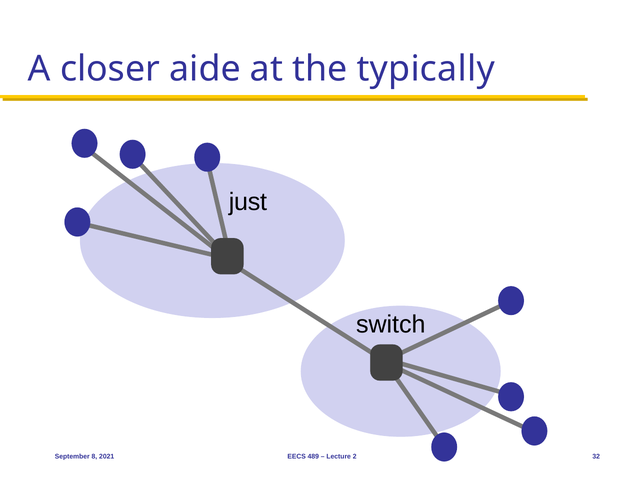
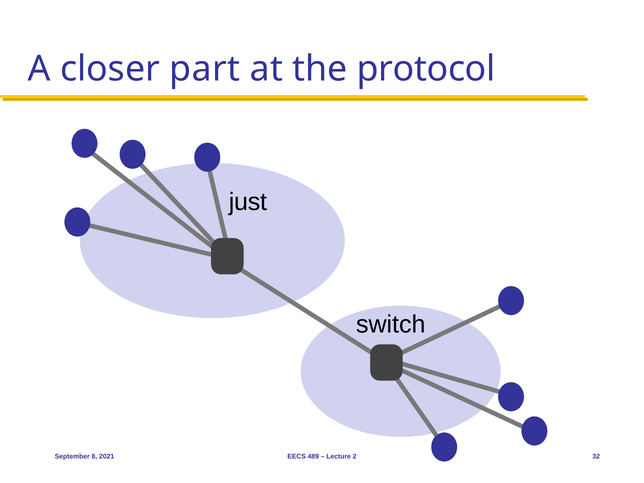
aide: aide -> part
typically: typically -> protocol
